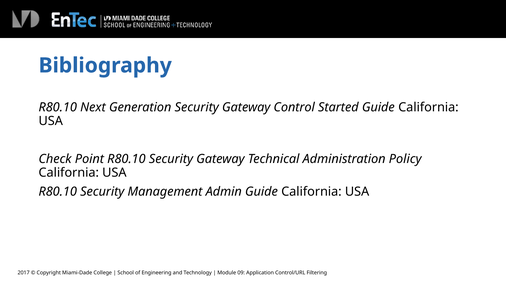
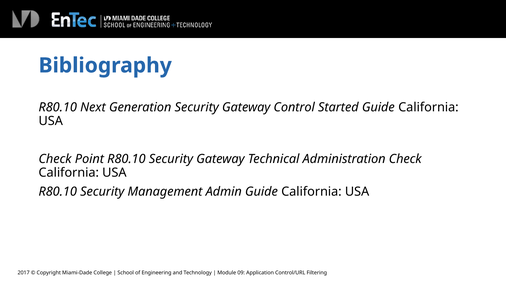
Administration Policy: Policy -> Check
